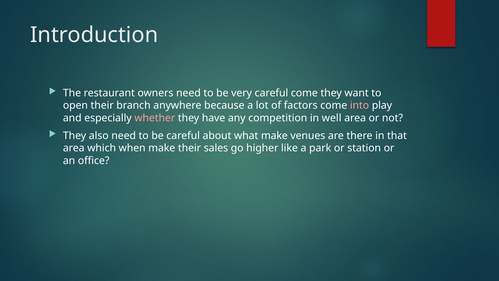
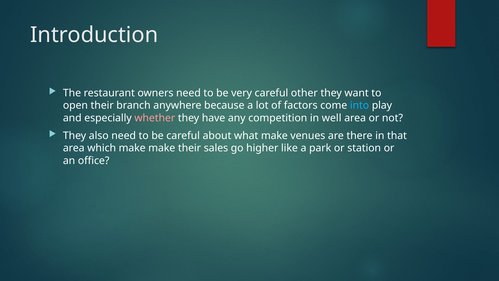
careful come: come -> other
into colour: pink -> light blue
which when: when -> make
